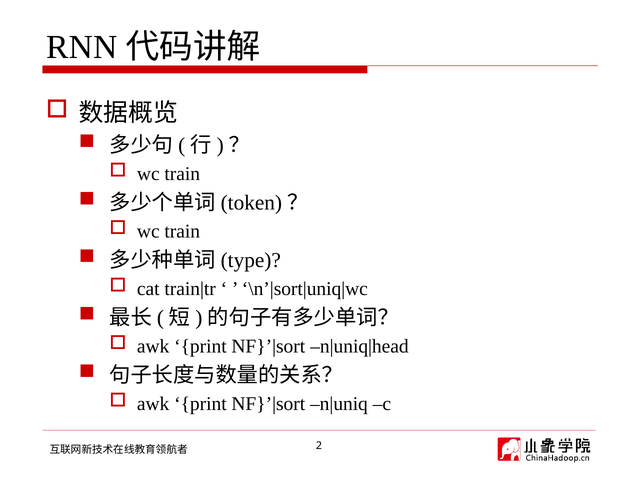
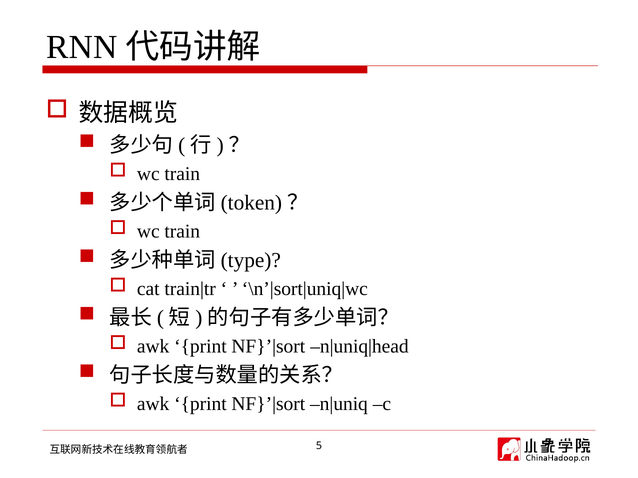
2: 2 -> 5
